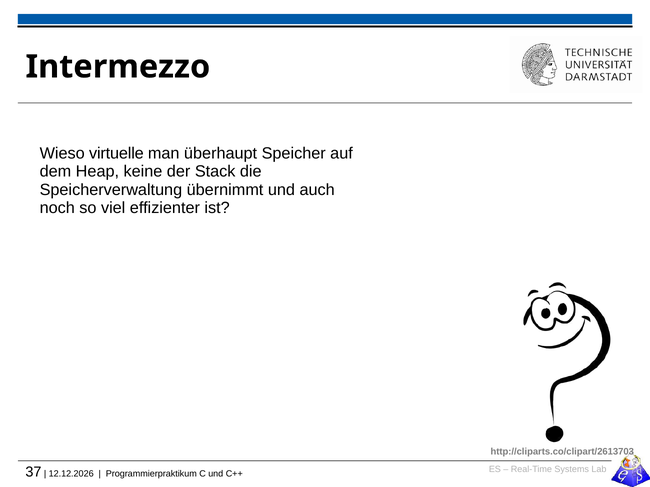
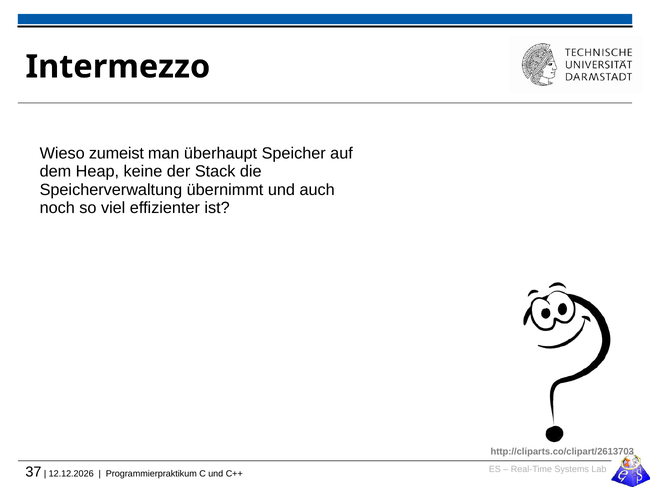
virtuelle: virtuelle -> zumeist
